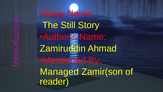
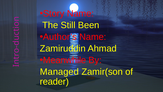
Still Story: Story -> Been
Mentioned: Mentioned -> Meanwhile
